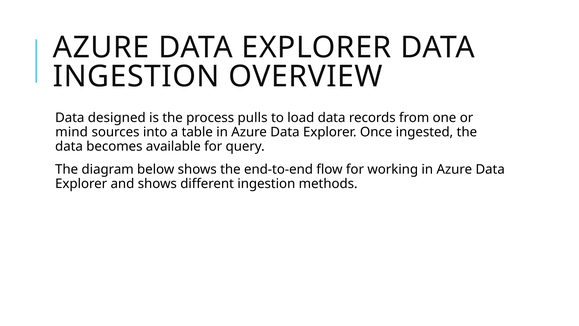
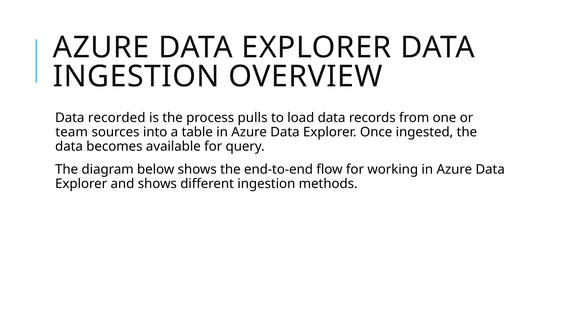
designed: designed -> recorded
mind: mind -> team
